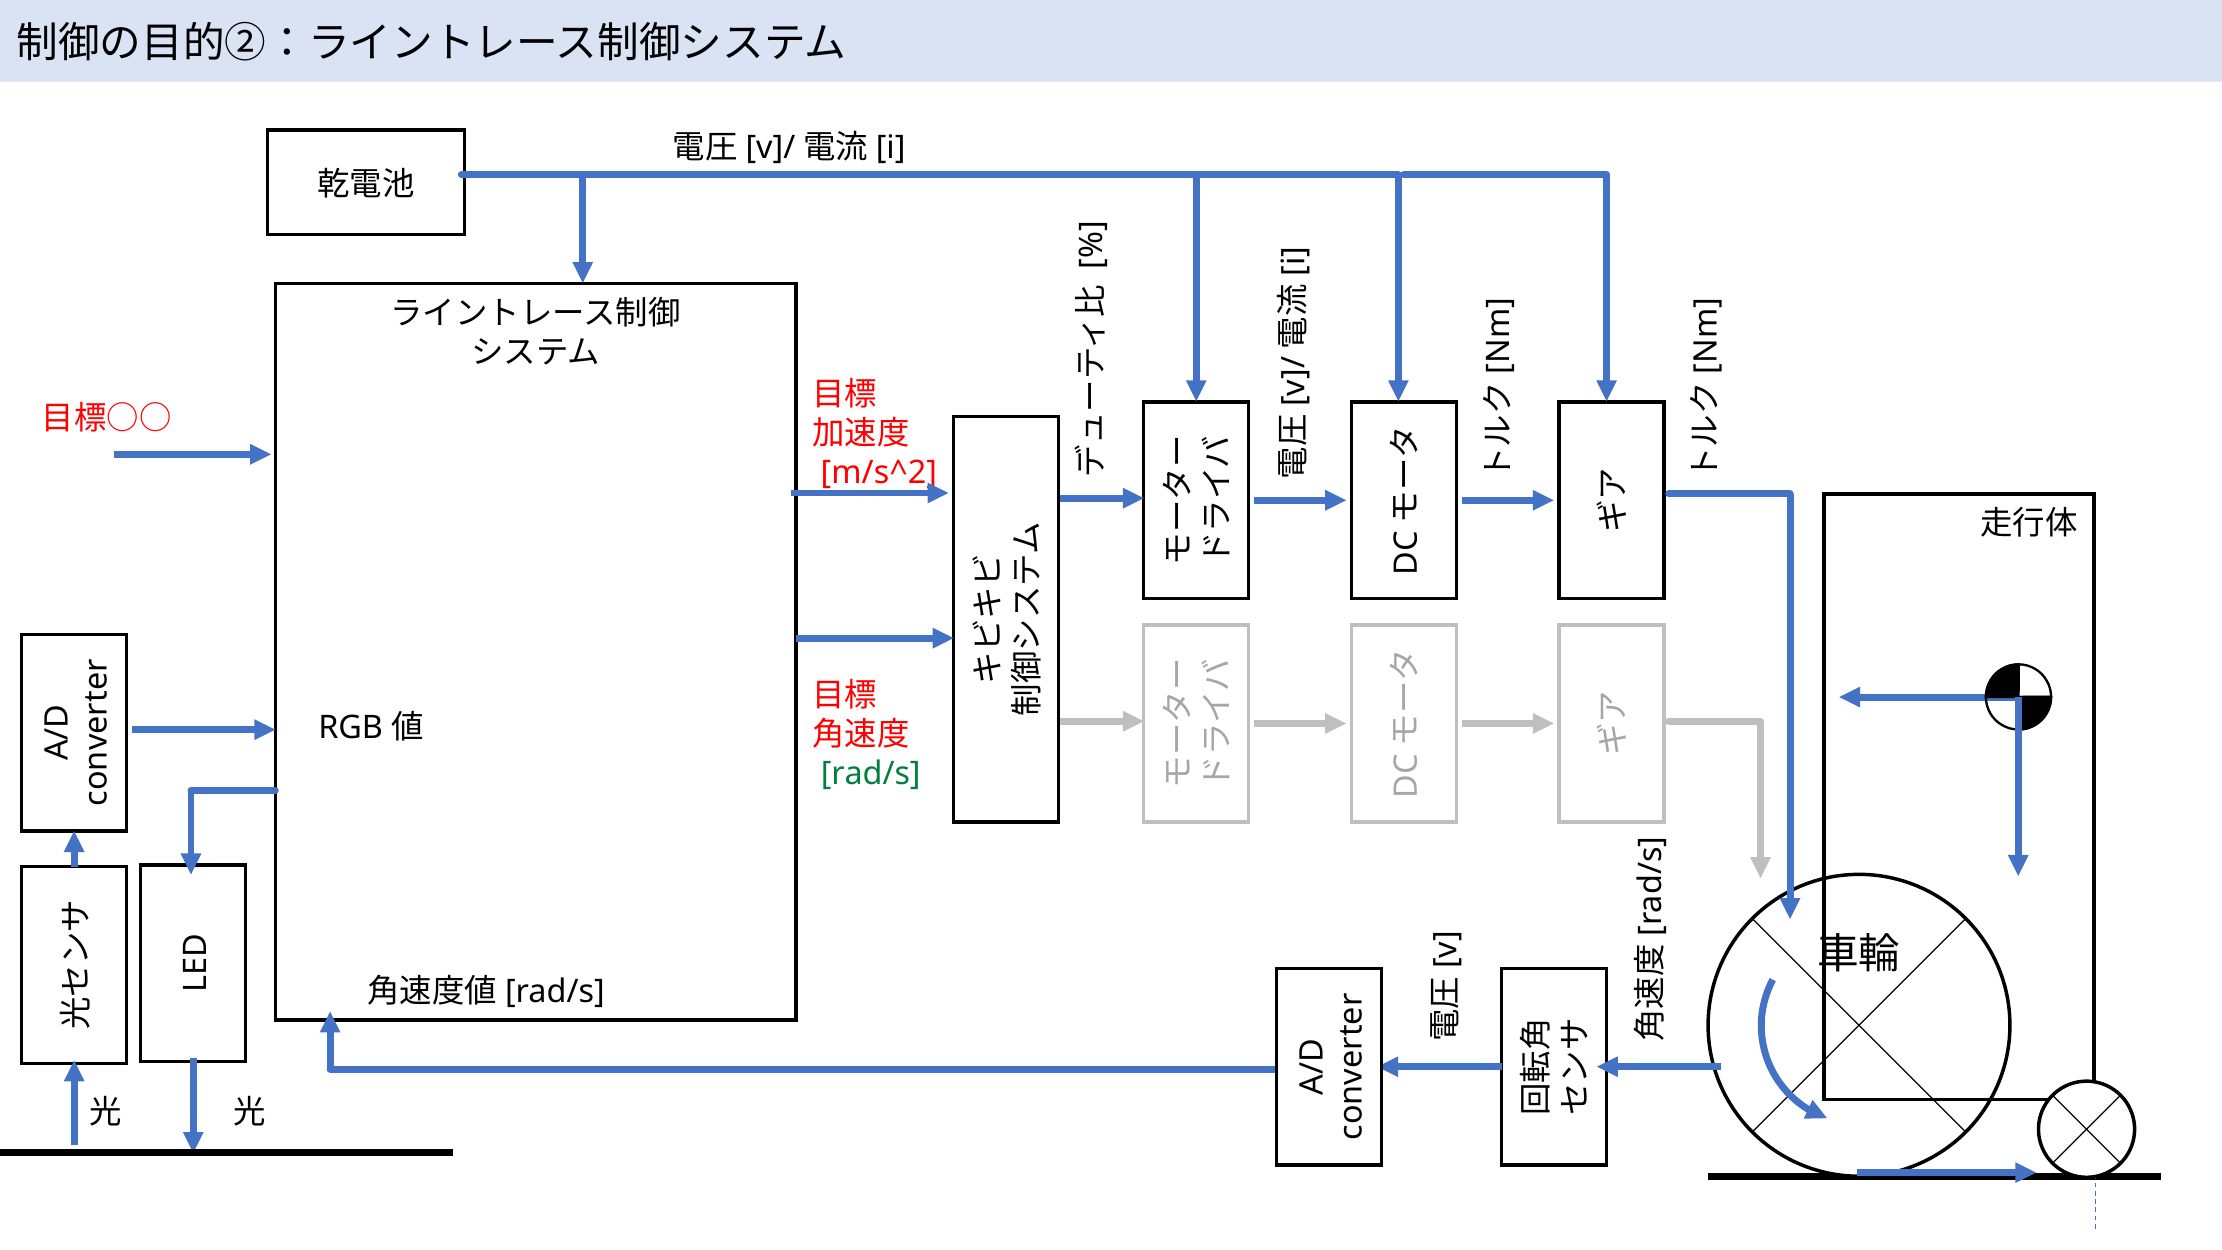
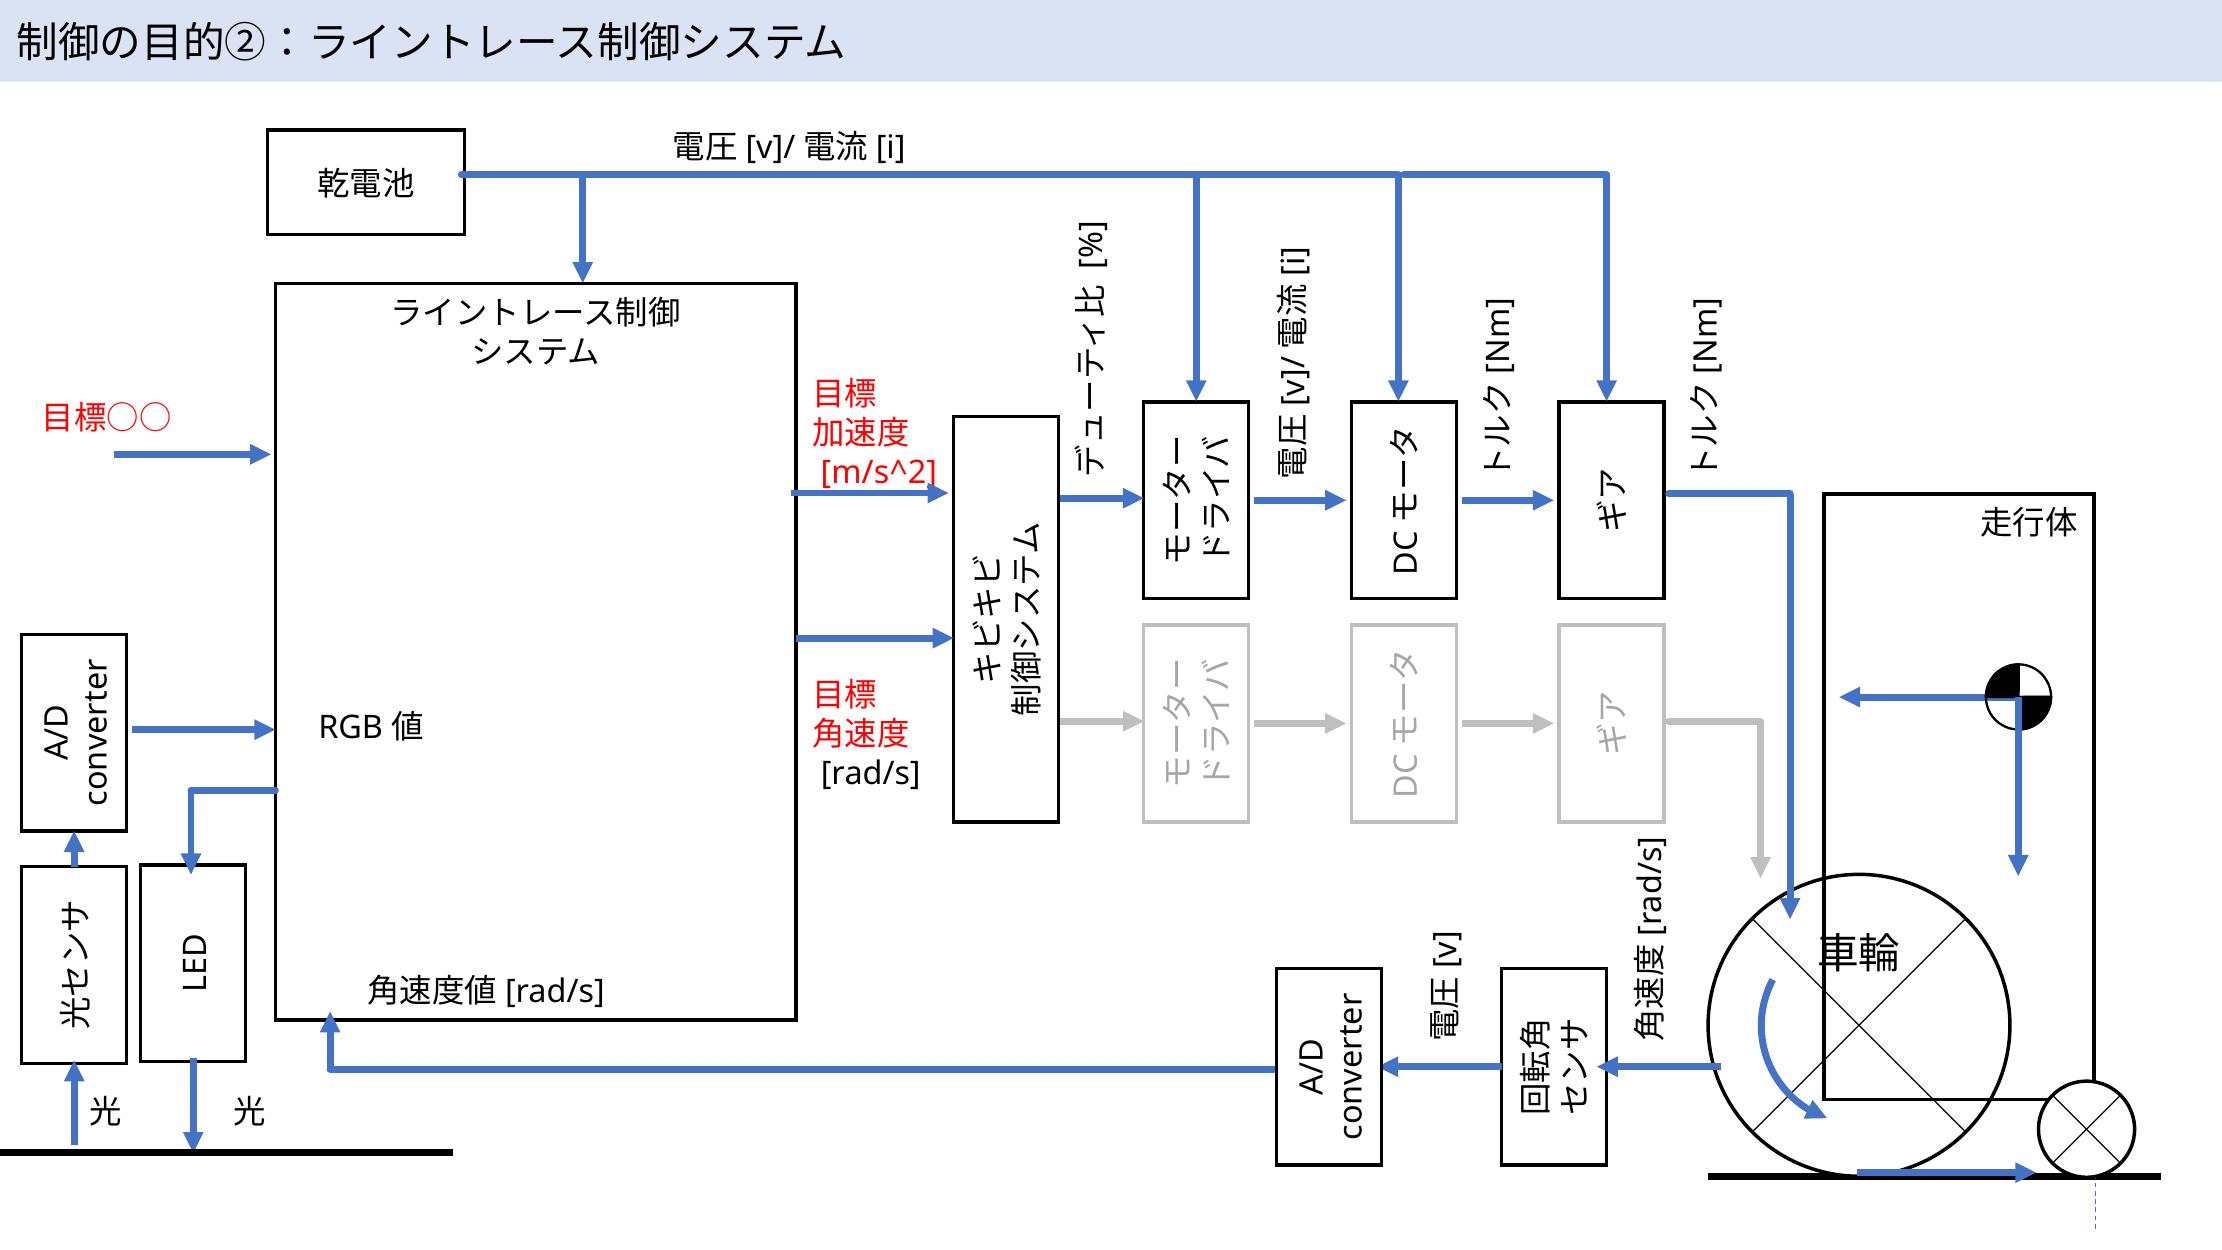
rad/s colour: green -> black
